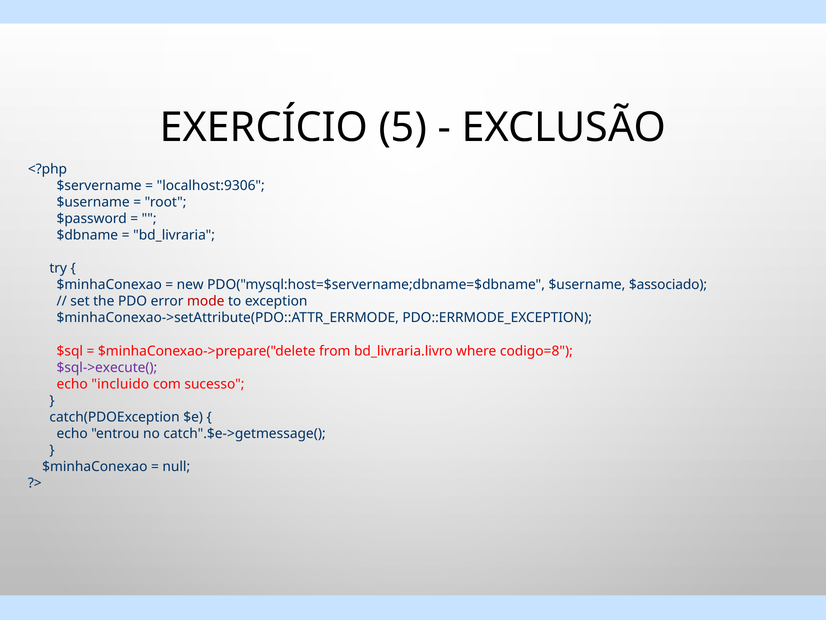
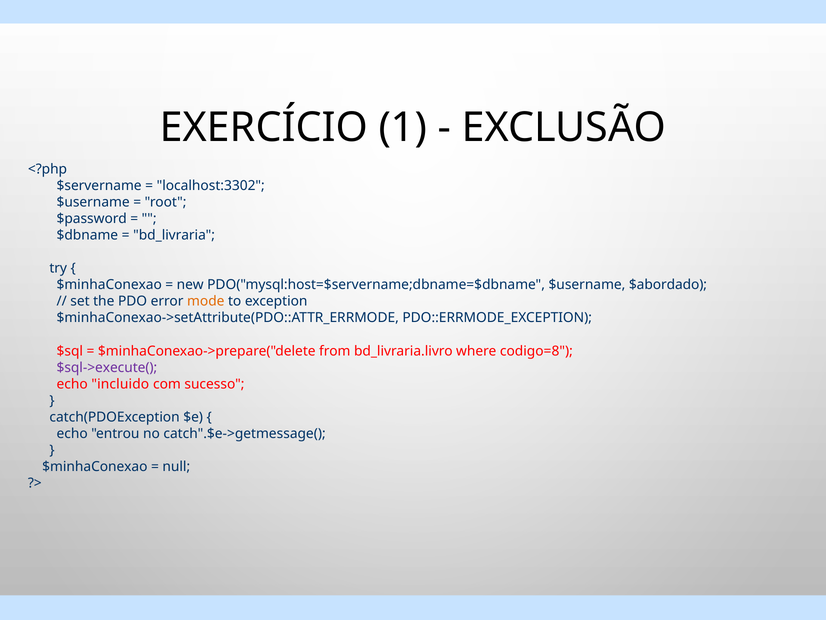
5: 5 -> 1
localhost:9306: localhost:9306 -> localhost:3302
$associado: $associado -> $abordado
mode colour: red -> orange
